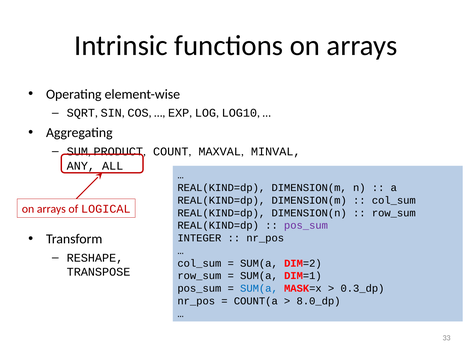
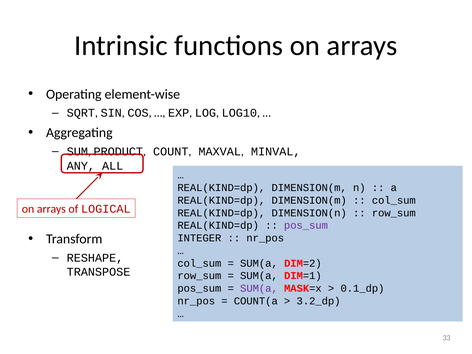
SUM(a at (259, 288) colour: blue -> purple
0.3_dp: 0.3_dp -> 0.1_dp
8.0_dp: 8.0_dp -> 3.2_dp
